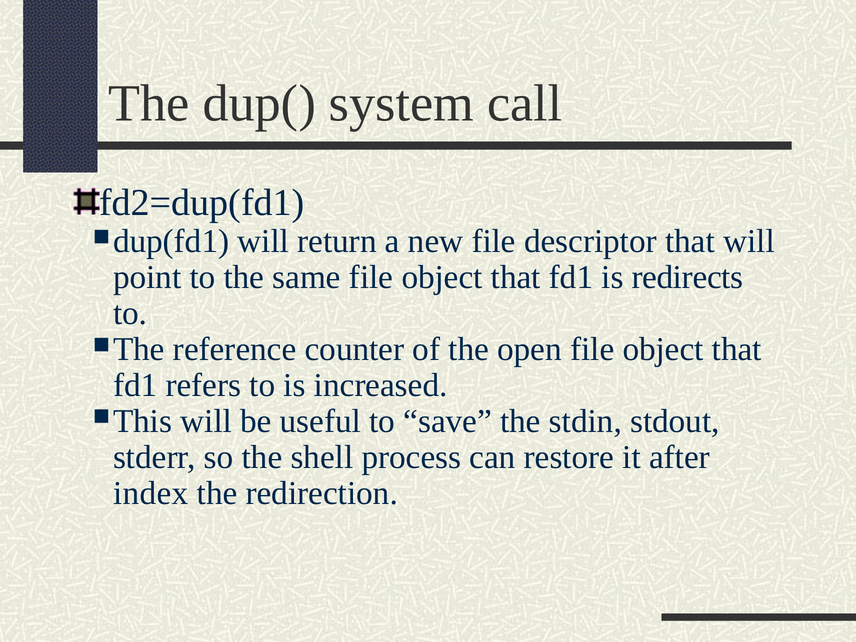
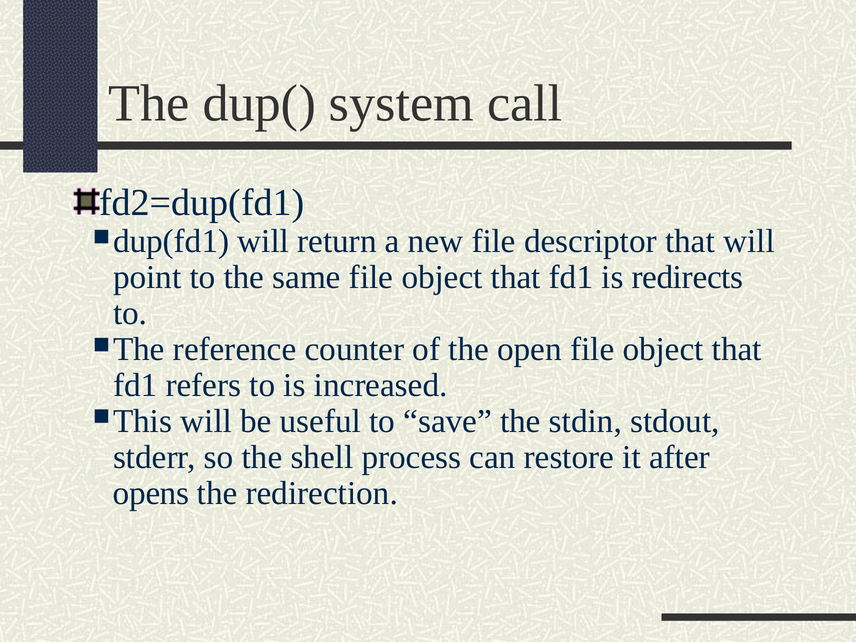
index: index -> opens
